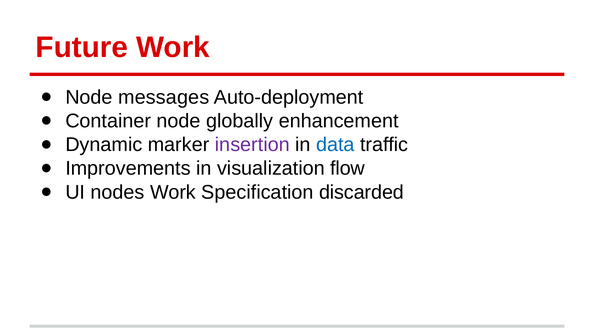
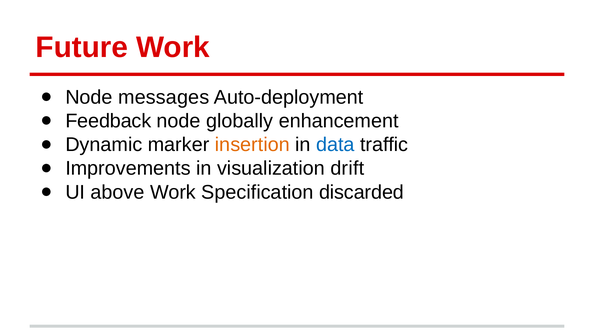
Container: Container -> Feedback
insertion colour: purple -> orange
flow: flow -> drift
nodes: nodes -> above
